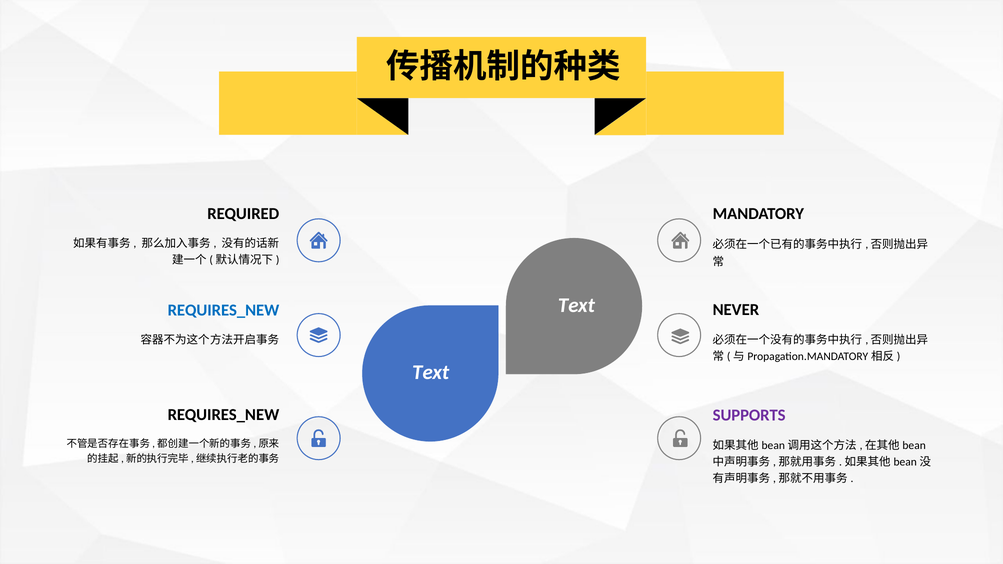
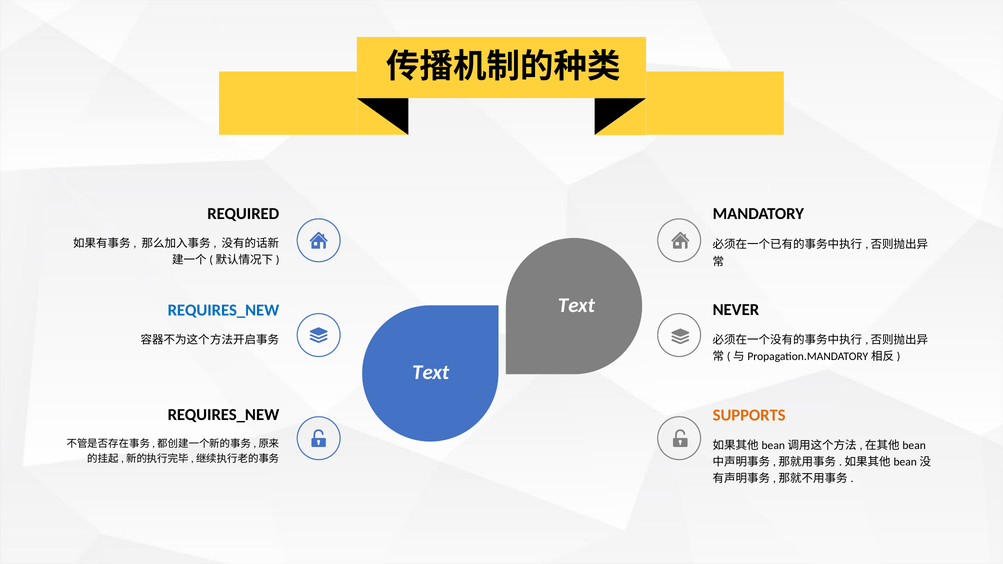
SUPPORTS colour: purple -> orange
